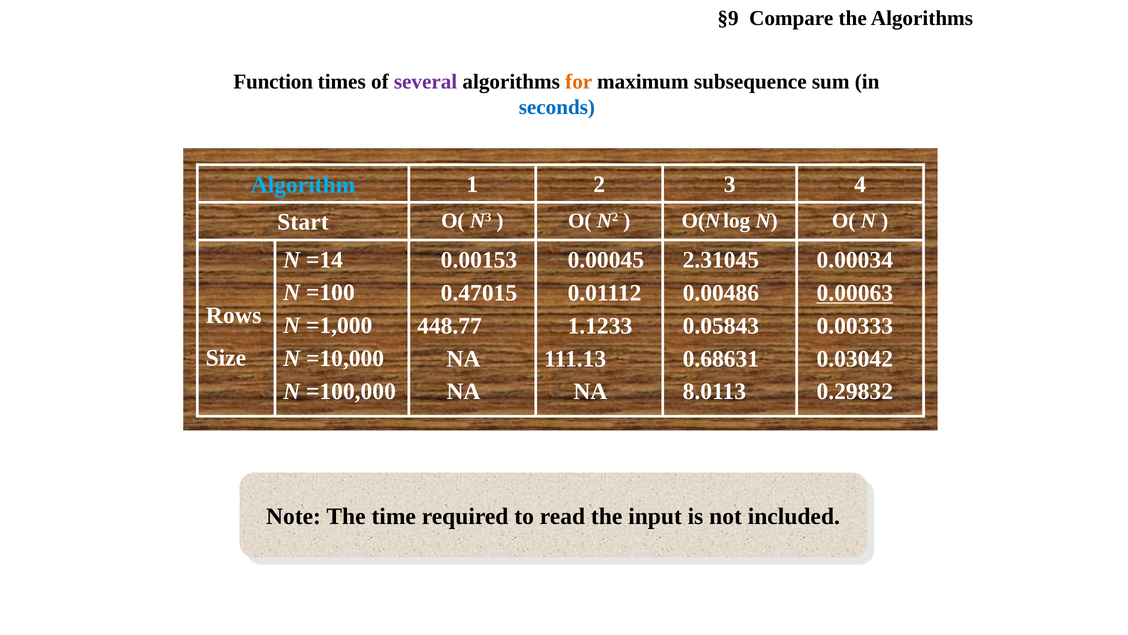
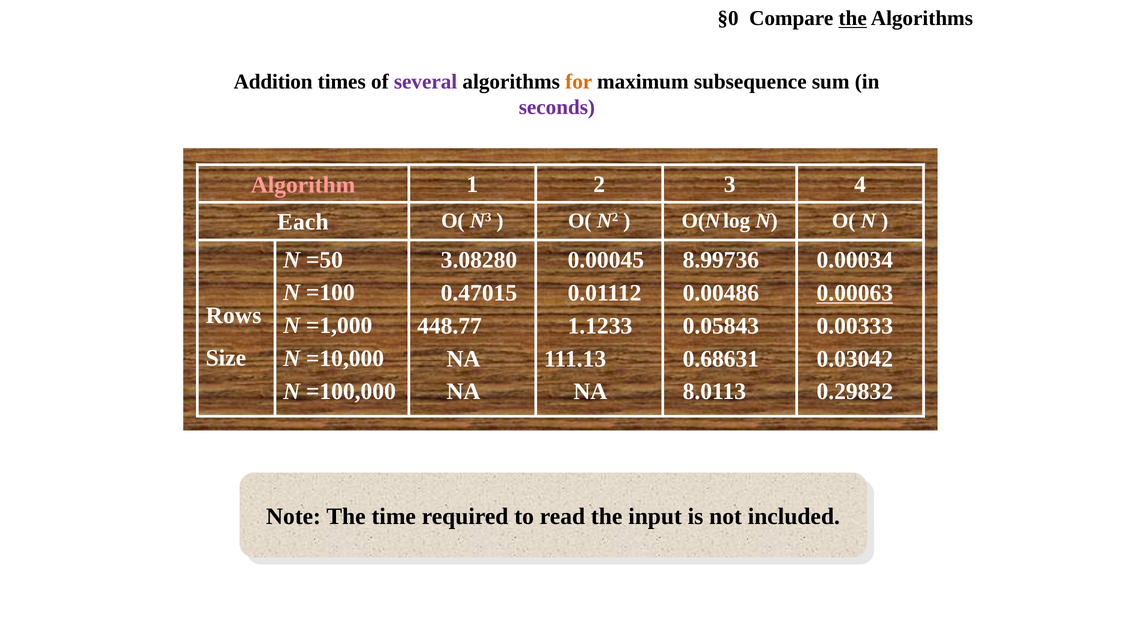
§9: §9 -> §0
the at (853, 18) underline: none -> present
Function: Function -> Addition
seconds colour: blue -> purple
Algorithm colour: light blue -> pink
Start: Start -> Each
=14: =14 -> =50
0.00153: 0.00153 -> 3.08280
2.31045: 2.31045 -> 8.99736
